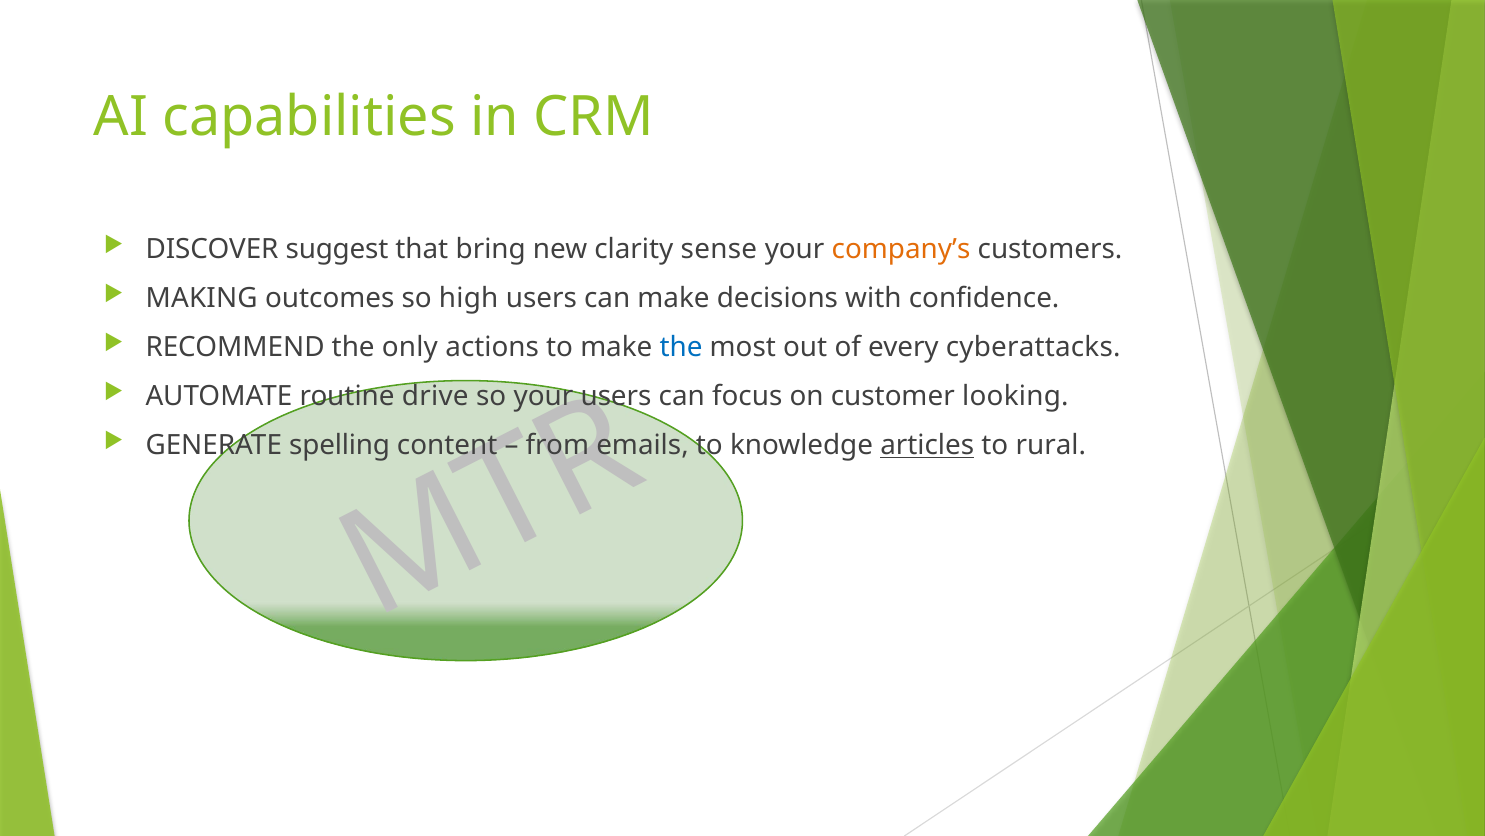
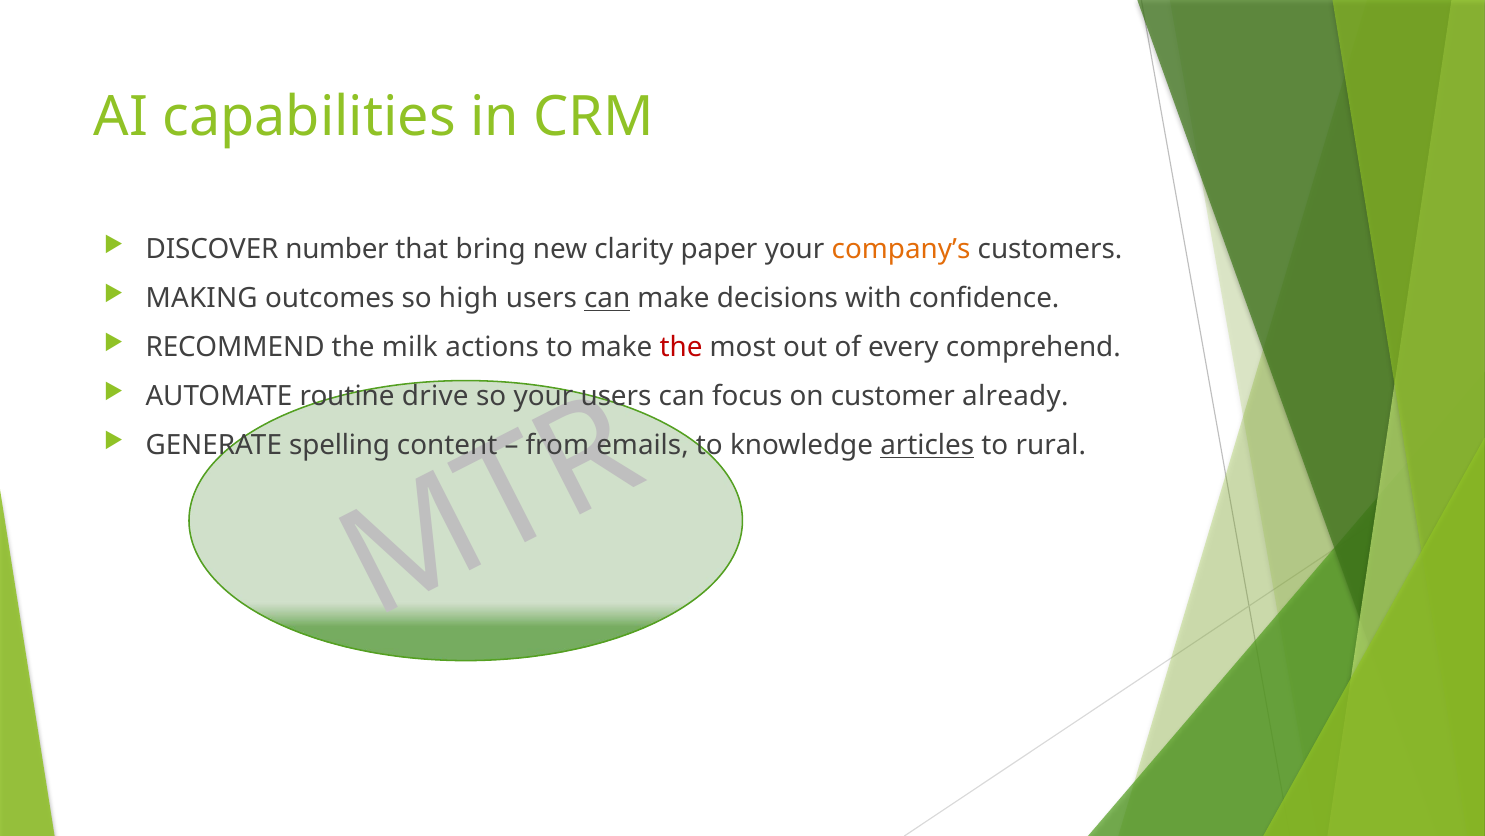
suggest: suggest -> number
sense: sense -> paper
can at (607, 298) underline: none -> present
only: only -> milk
the at (681, 347) colour: blue -> red
cyberattacks: cyberattacks -> comprehend
looking: looking -> already
